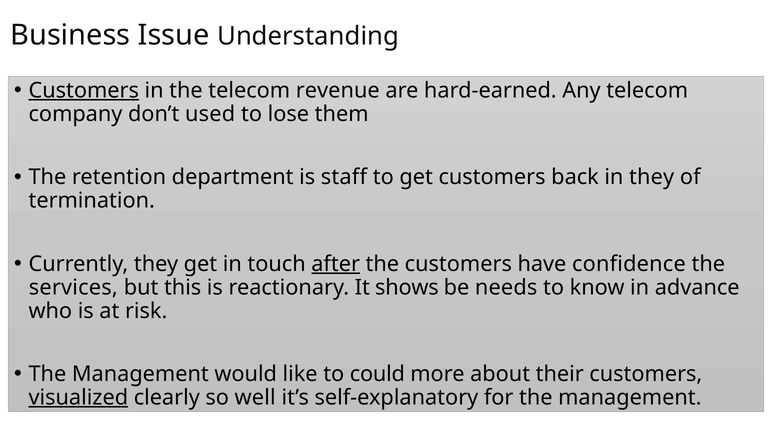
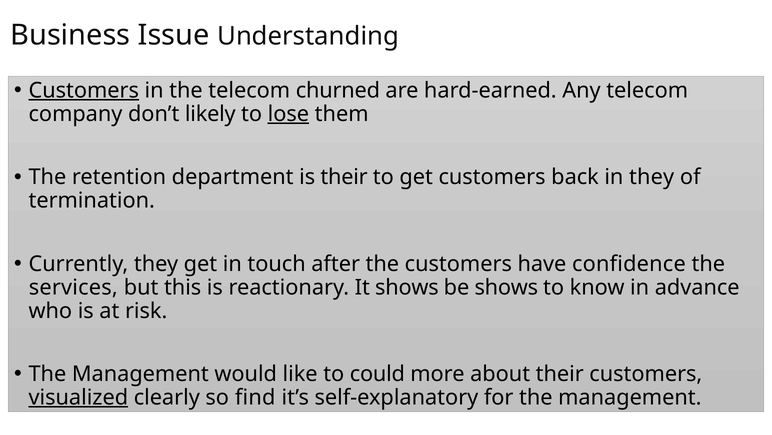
revenue: revenue -> churned
used: used -> likely
lose underline: none -> present
is staff: staff -> their
after underline: present -> none
be needs: needs -> shows
well: well -> find
